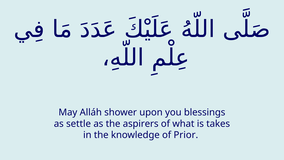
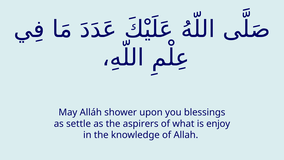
takes: takes -> enjoy
Prior: Prior -> Allah
